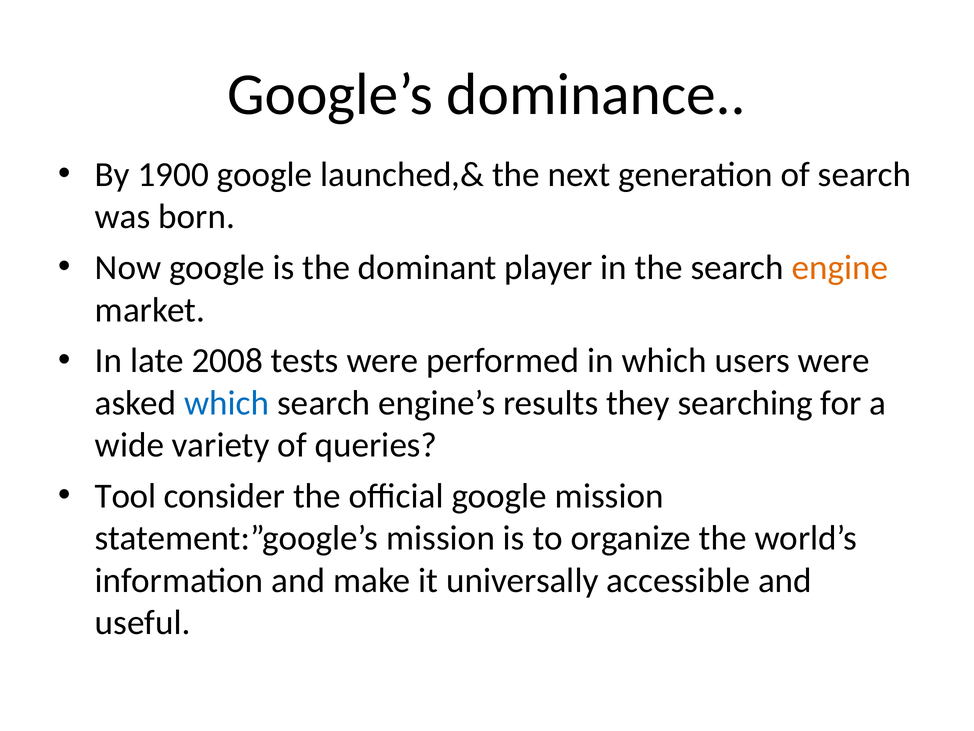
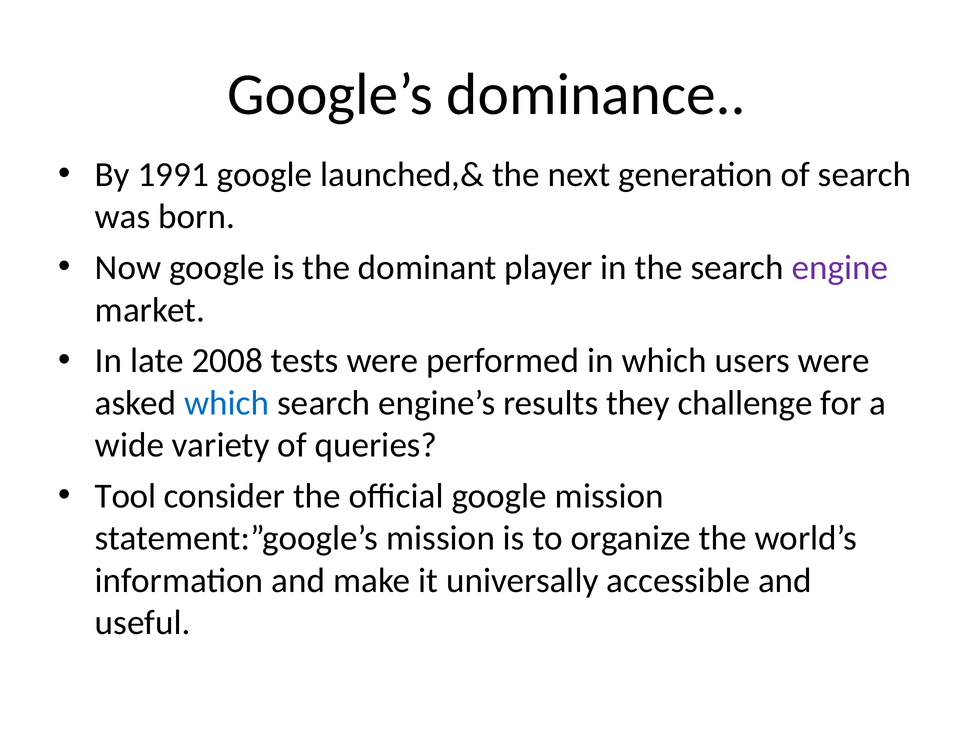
1900: 1900 -> 1991
engine colour: orange -> purple
searching: searching -> challenge
